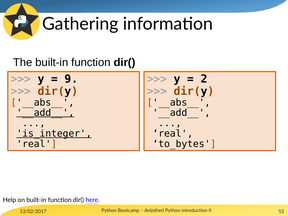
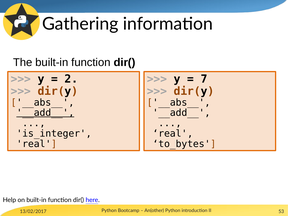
9: 9 -> 2
2: 2 -> 7
is_integer underline: present -> none
